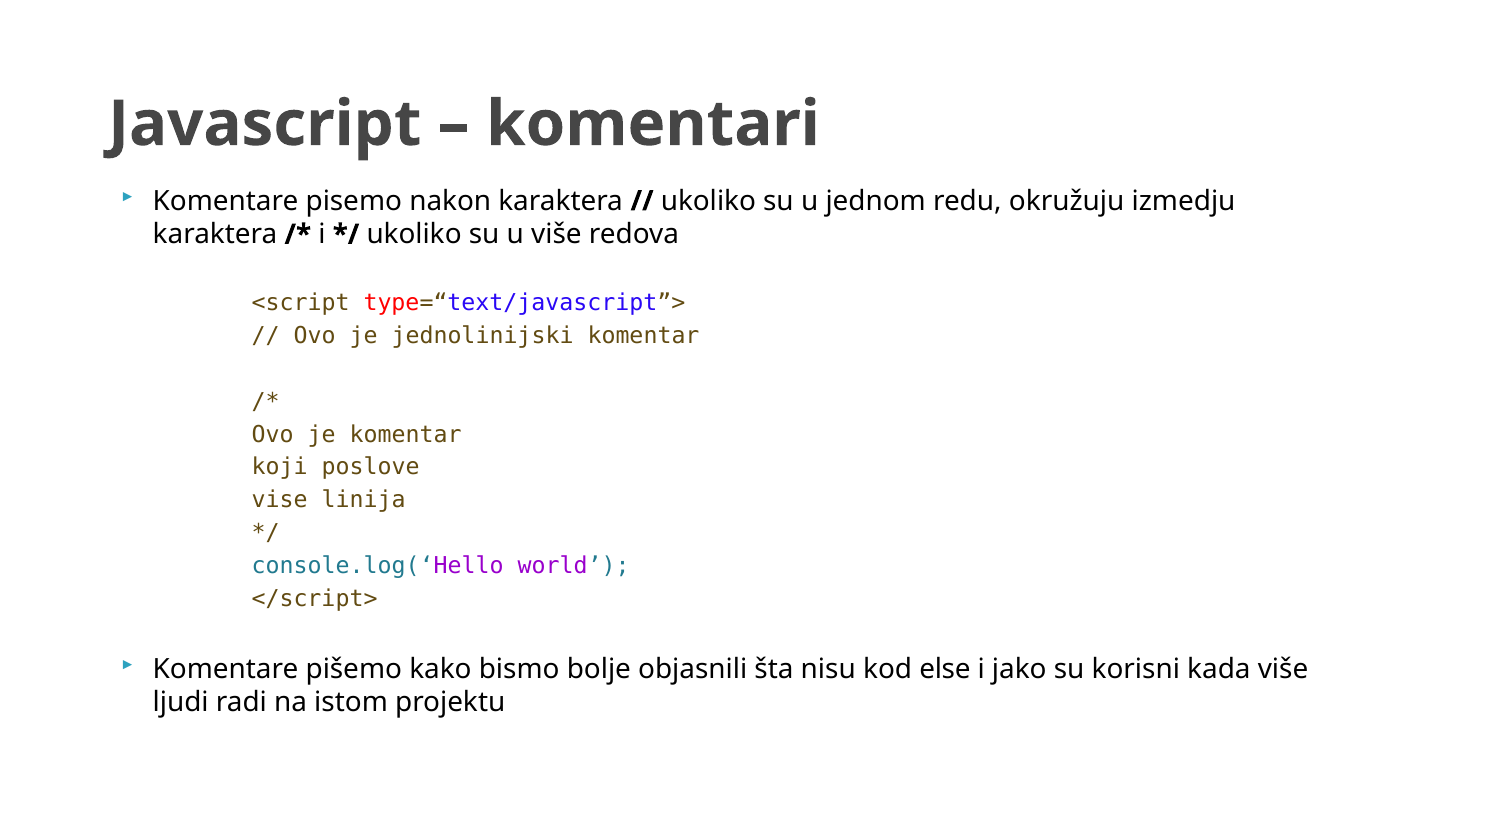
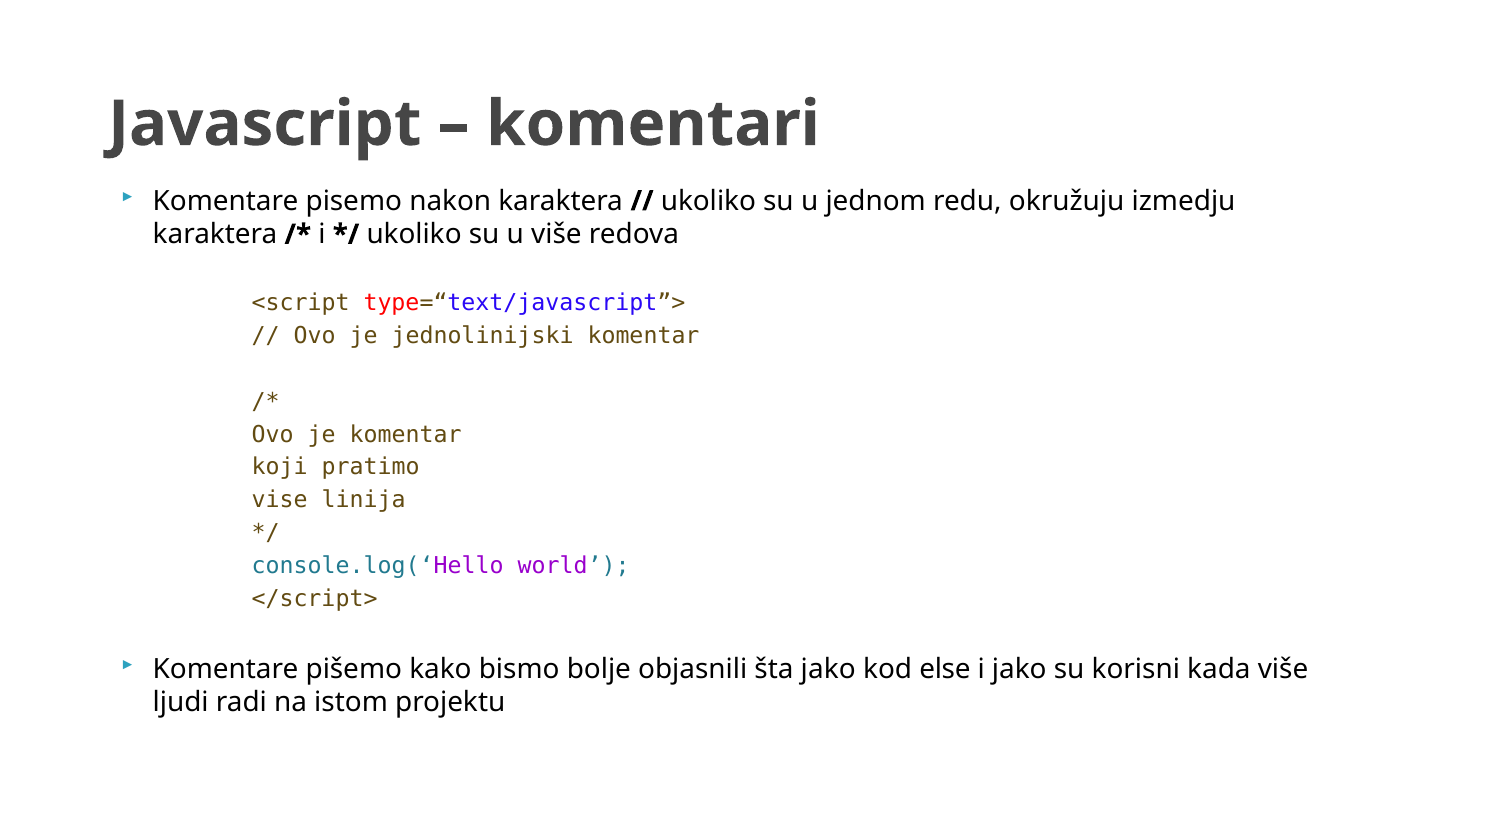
poslove: poslove -> pratimo
šta nisu: nisu -> jako
